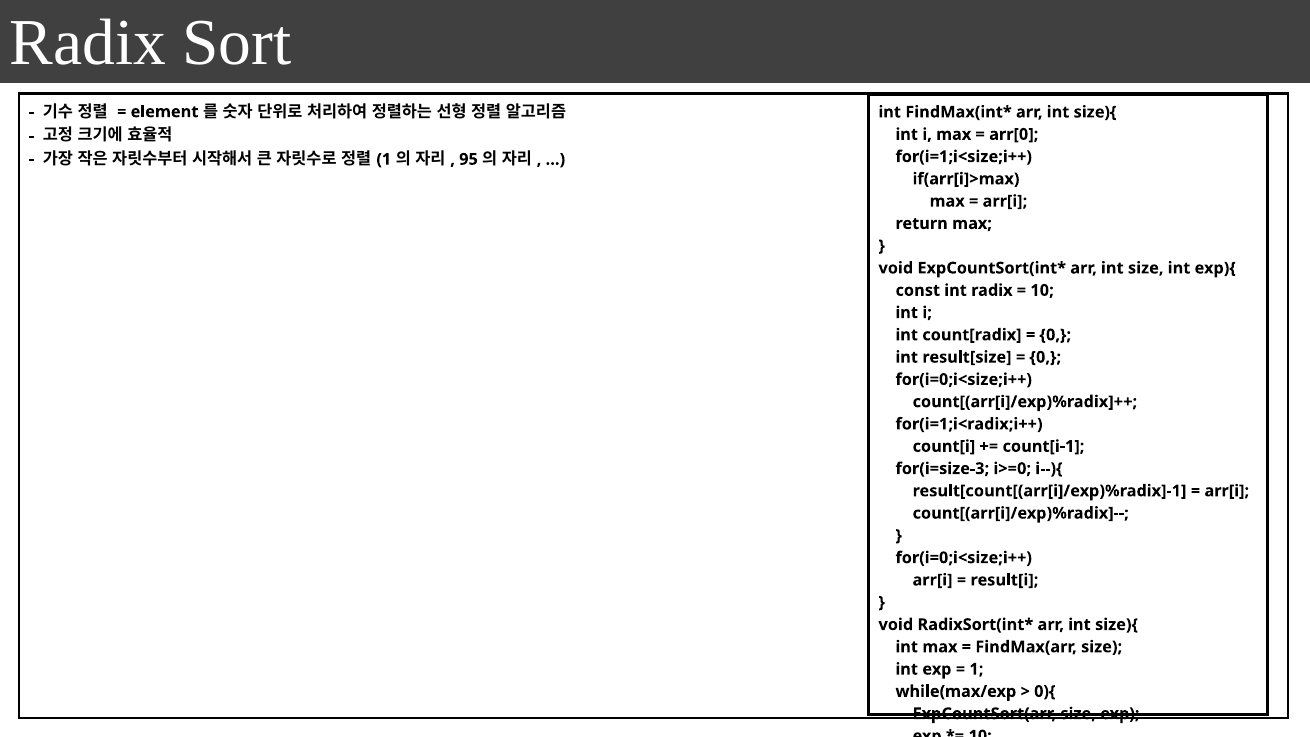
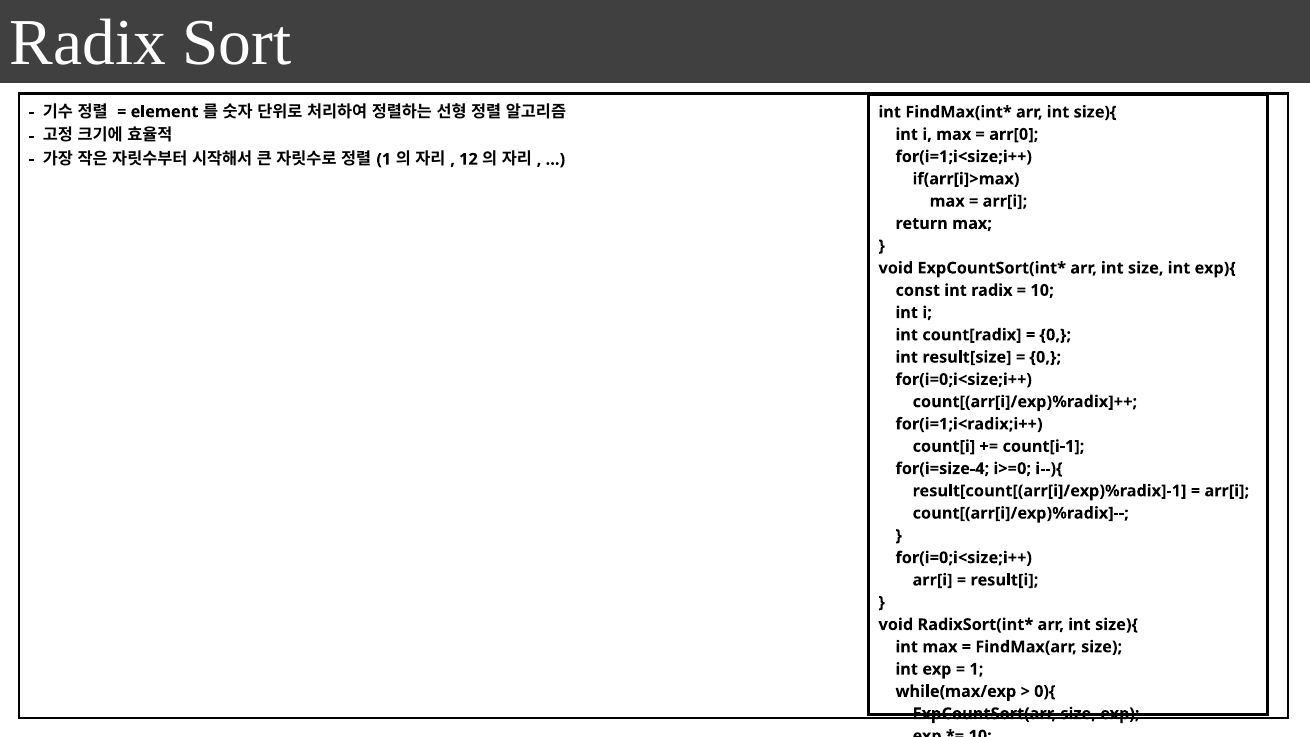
95: 95 -> 12
for(i=size-3: for(i=size-3 -> for(i=size-4
